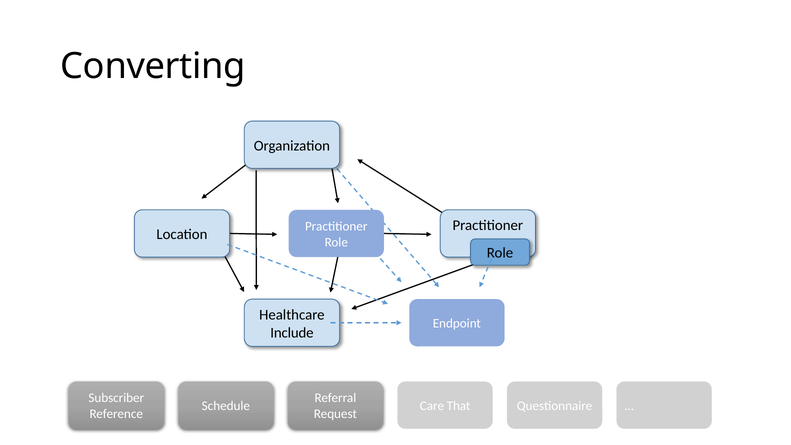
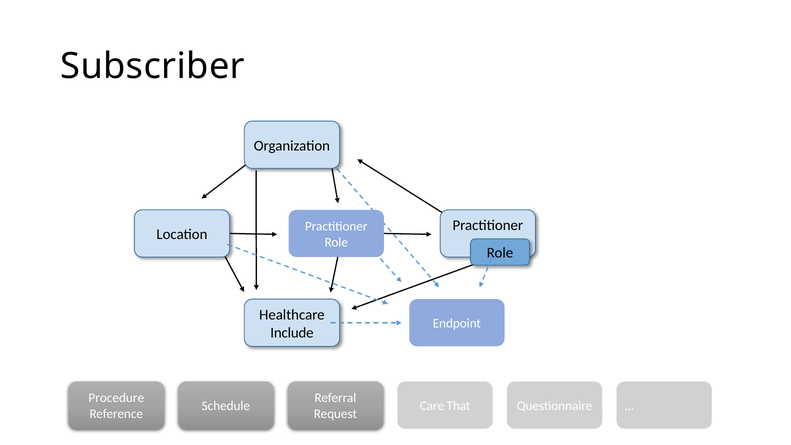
Converting: Converting -> Subscriber
Subscriber: Subscriber -> Procedure
